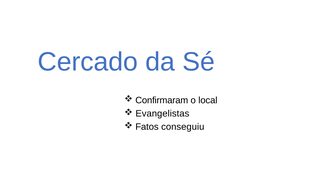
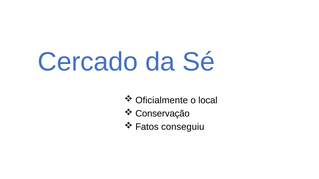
Confirmaram: Confirmaram -> Oficialmente
Evangelistas: Evangelistas -> Conservação
